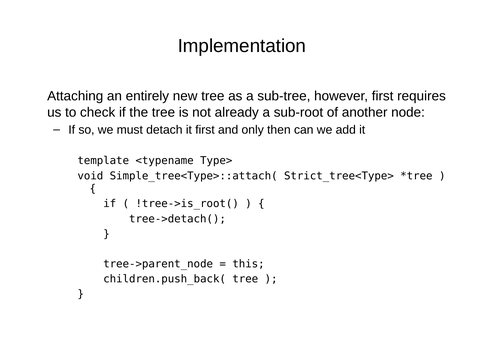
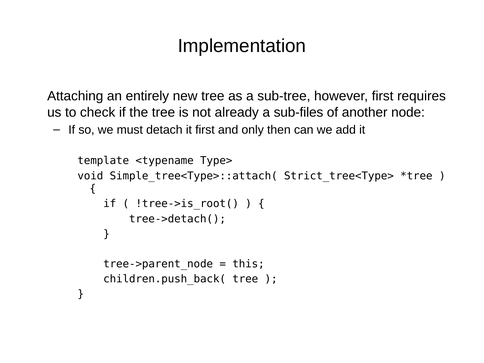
sub-root: sub-root -> sub-files
